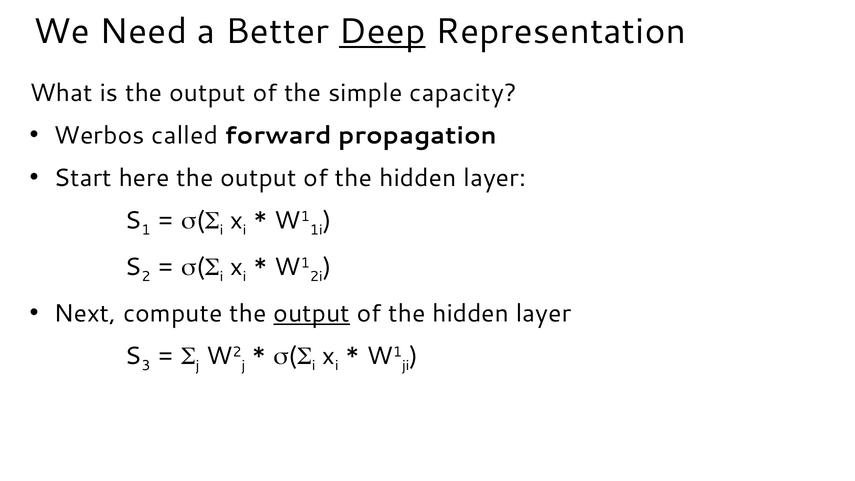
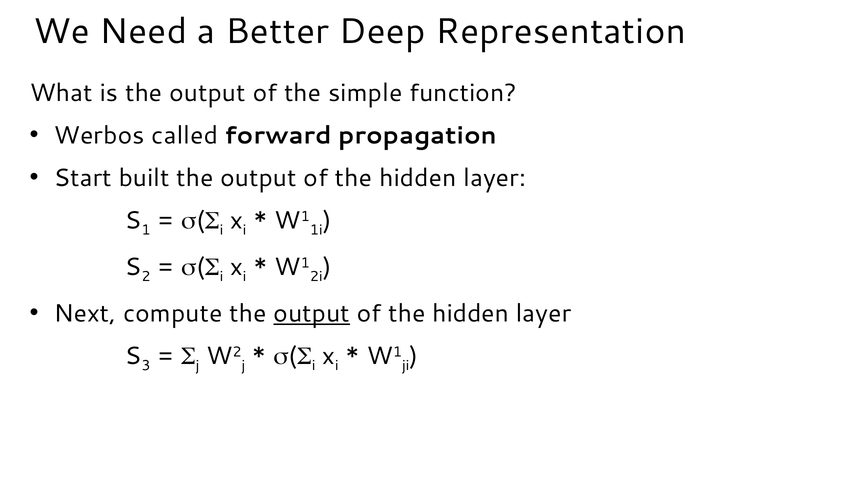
Deep underline: present -> none
capacity: capacity -> function
here: here -> built
